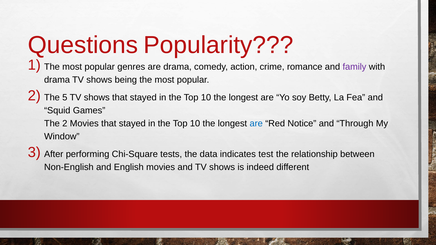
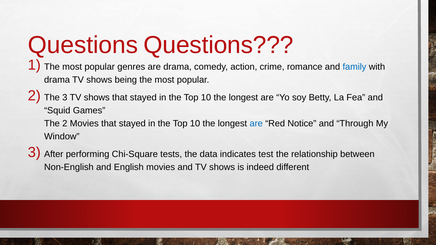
Questions Popularity: Popularity -> Questions
family colour: purple -> blue
The 5: 5 -> 3
